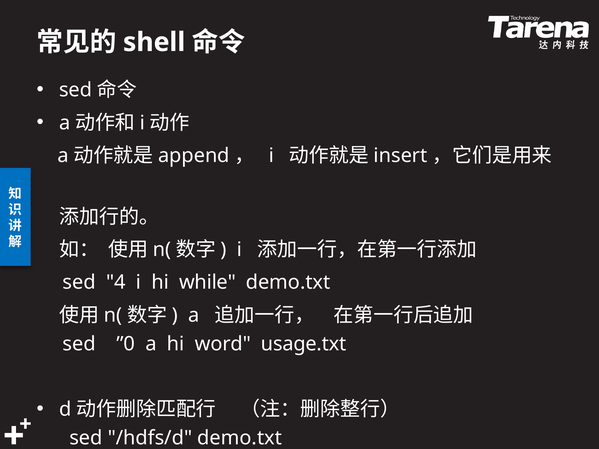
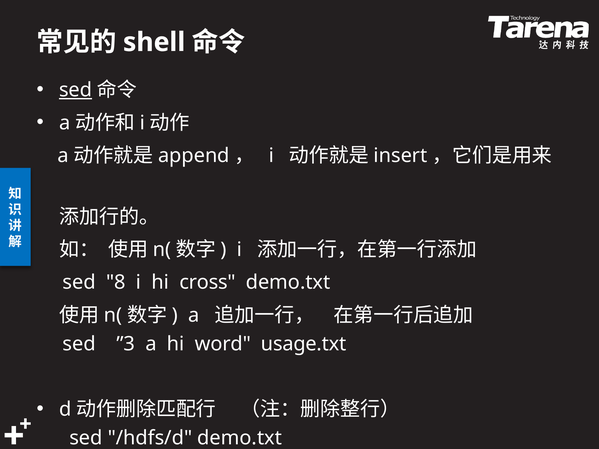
sed at (76, 90) underline: none -> present
4: 4 -> 8
while: while -> cross
”0: ”0 -> ”3
